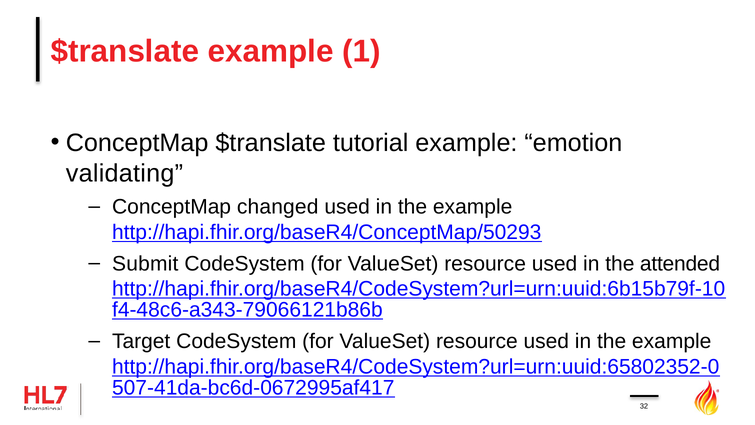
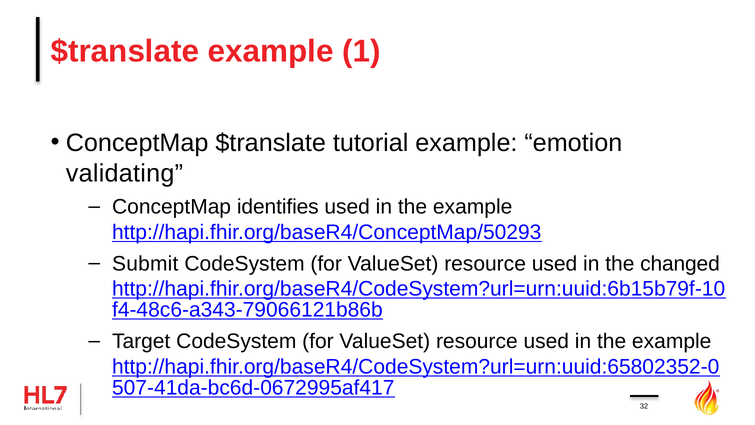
changed: changed -> identifies
attended: attended -> changed
